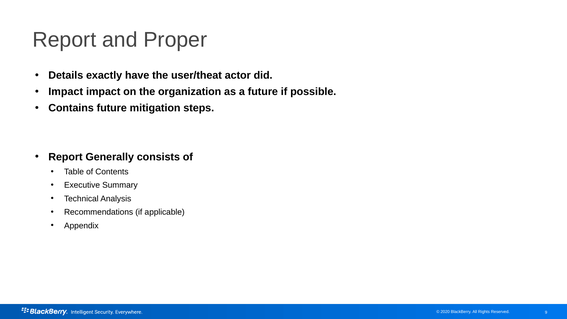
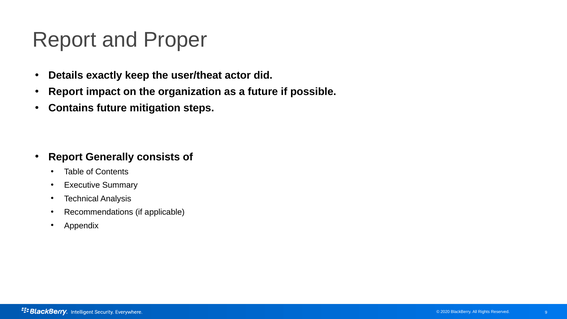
have: have -> keep
Impact at (66, 92): Impact -> Report
